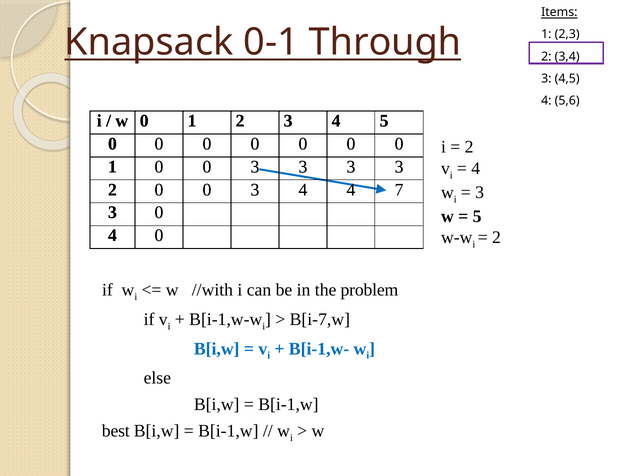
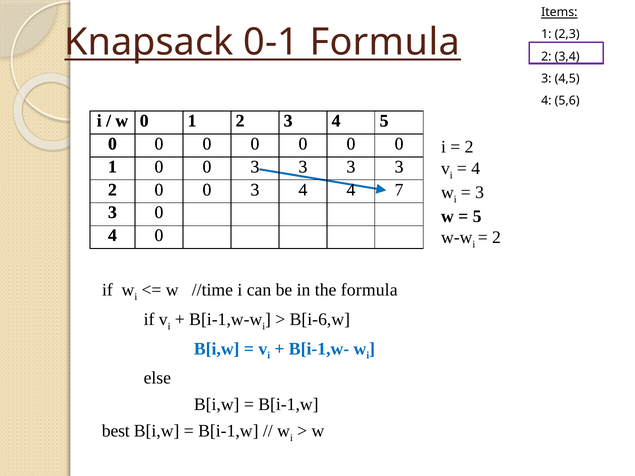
0-1 Through: Through -> Formula
//with: //with -> //time
the problem: problem -> formula
B[i-7,w: B[i-7,w -> B[i-6,w
